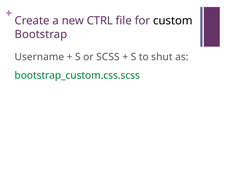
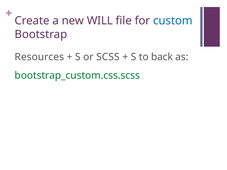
CTRL: CTRL -> WILL
custom colour: black -> blue
Username: Username -> Resources
shut: shut -> back
